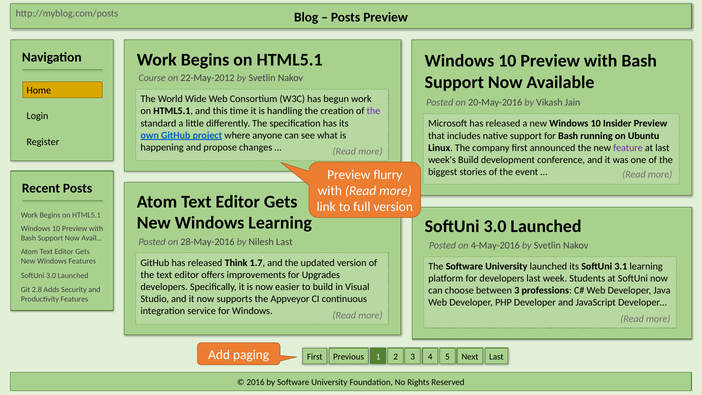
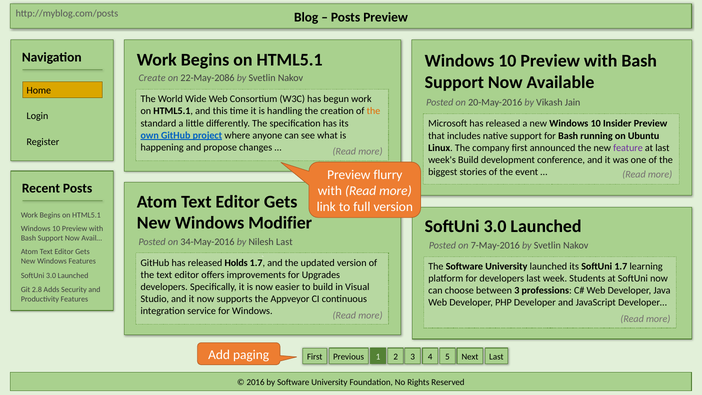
Course: Course -> Create
22-May-2012: 22-May-2012 -> 22-May-2086
the at (374, 111) colour: purple -> orange
Windows Learning: Learning -> Modifier
28-May-2016: 28-May-2016 -> 34-May-2016
4-May-2016: 4-May-2016 -> 7-May-2016
Think: Think -> Holds
SoftUni 3.1: 3.1 -> 1.7
